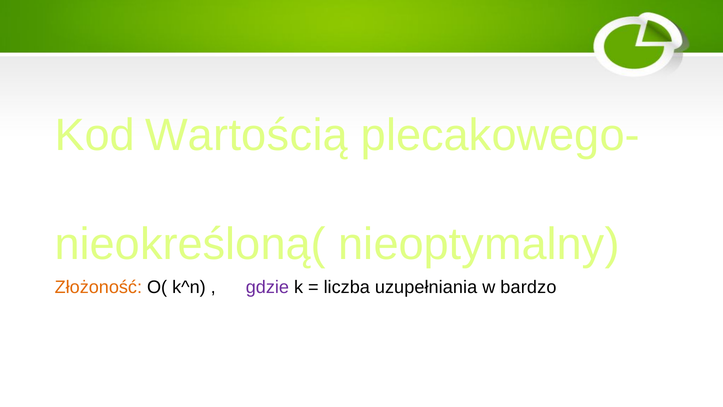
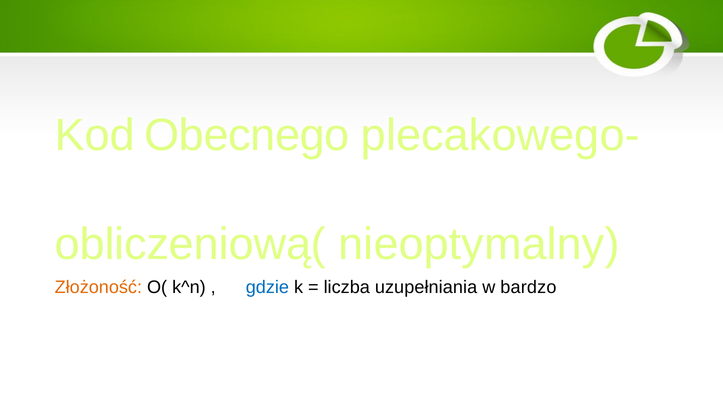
Wartością: Wartością -> Obecnego
nieokreśloną(: nieokreśloną( -> obliczeniową(
gdzie colour: purple -> blue
